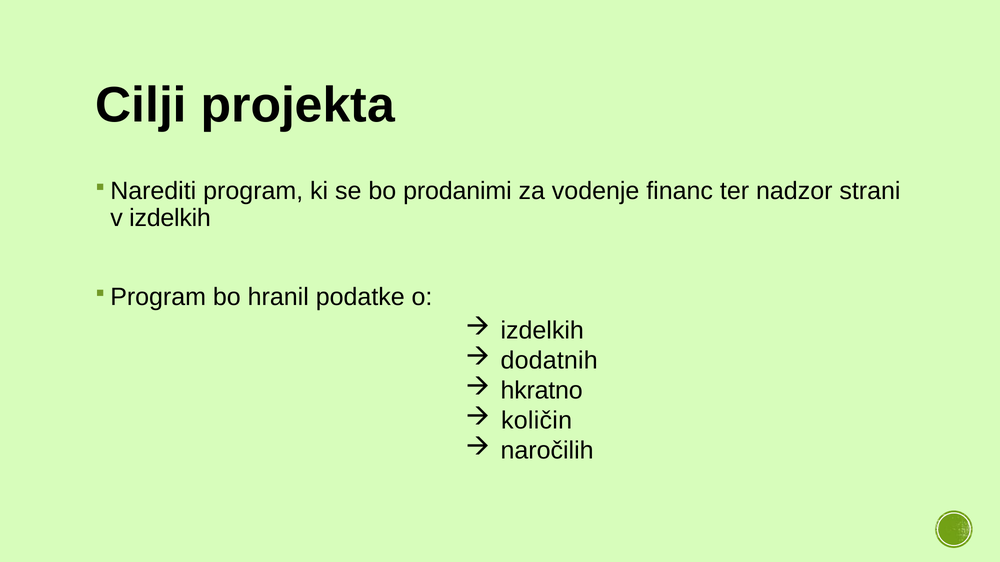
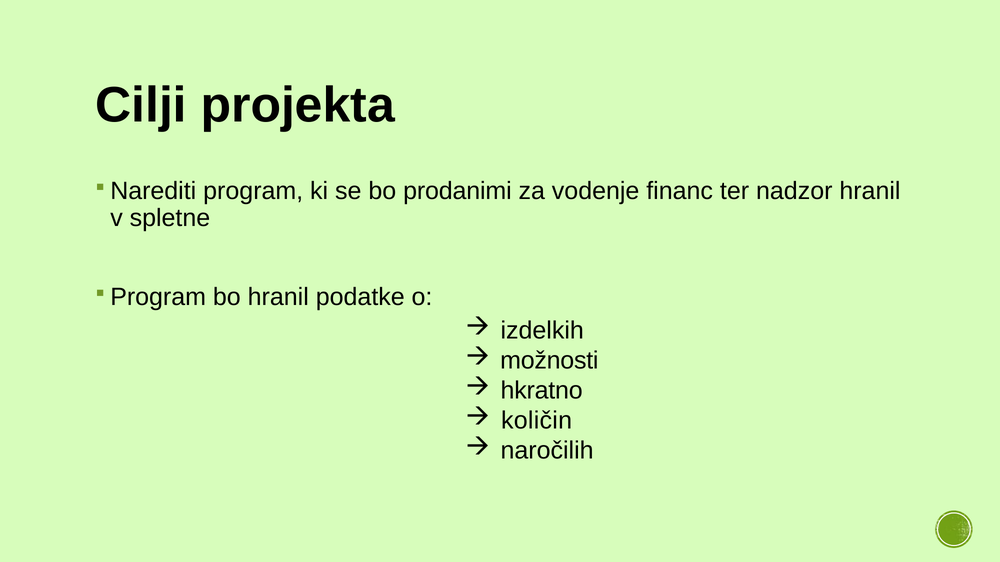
nadzor strani: strani -> hranil
v izdelkih: izdelkih -> spletne
dodatnih: dodatnih -> možnosti
